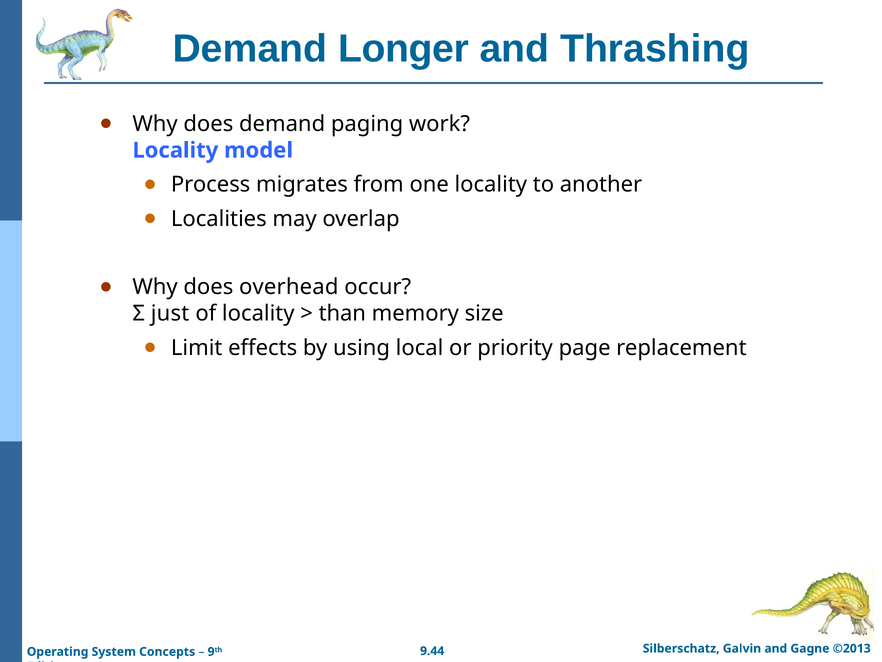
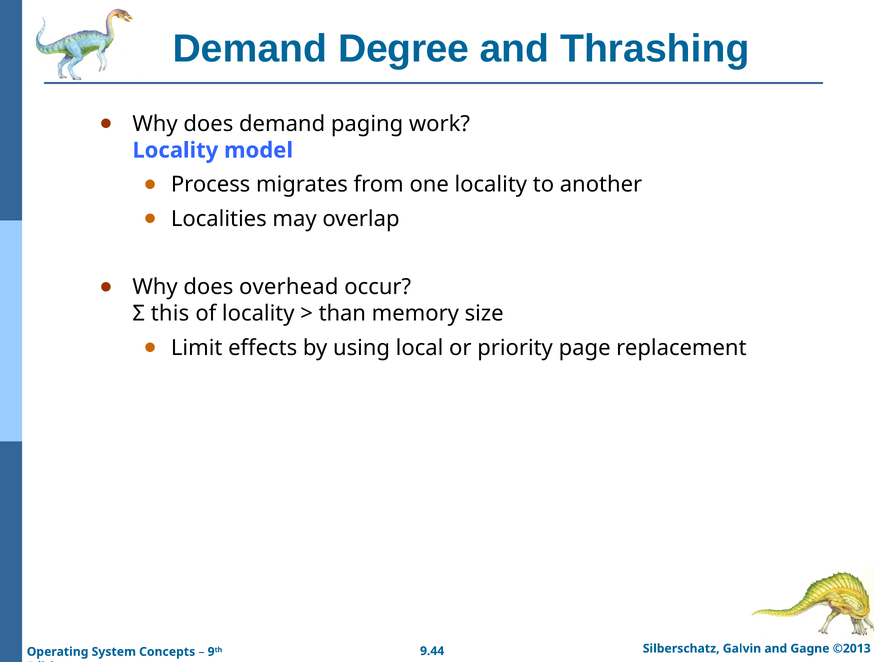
Longer: Longer -> Degree
just: just -> this
